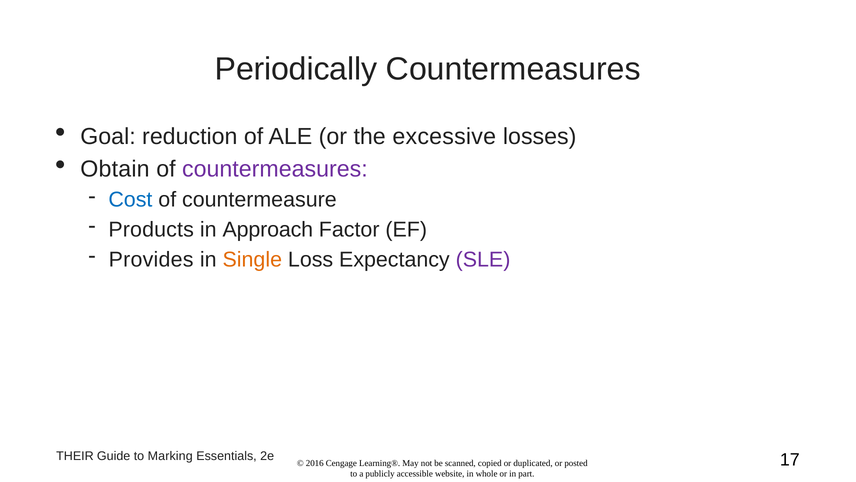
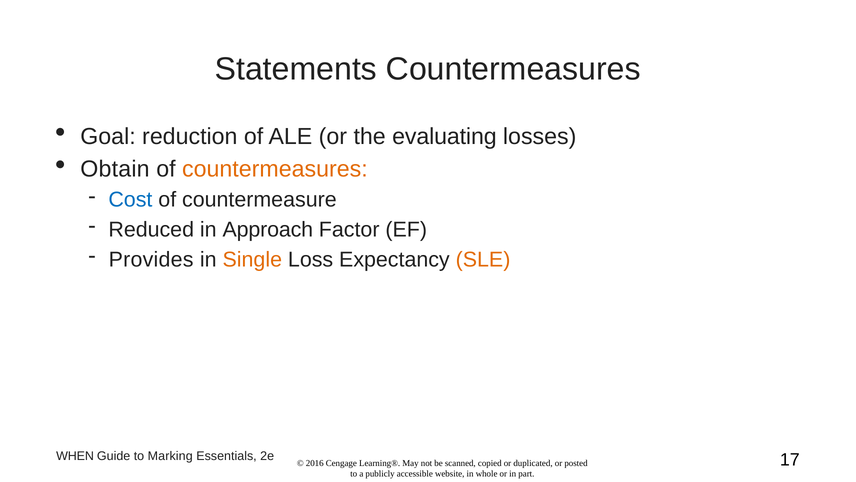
Periodically: Periodically -> Statements
excessive: excessive -> evaluating
countermeasures at (275, 169) colour: purple -> orange
Products: Products -> Reduced
SLE colour: purple -> orange
THEIR: THEIR -> WHEN
